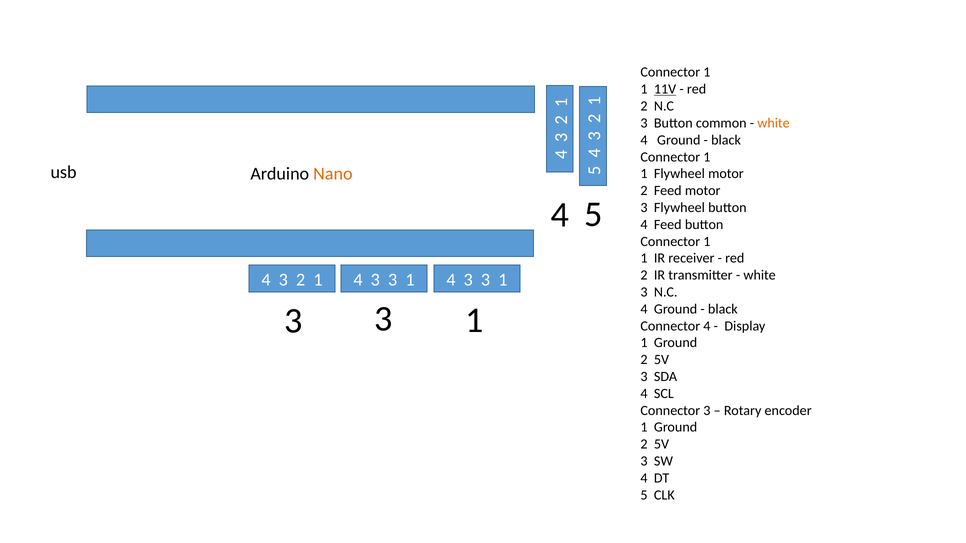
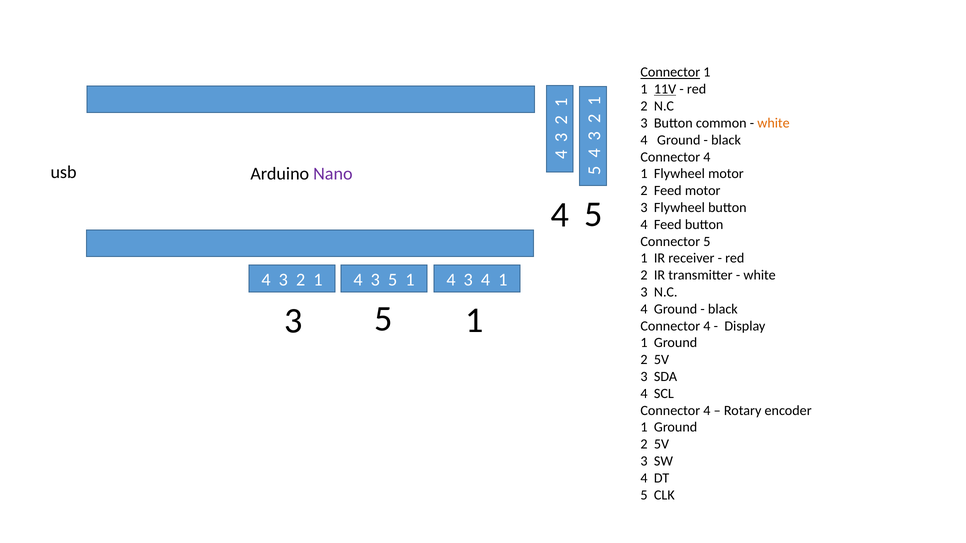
Connector at (670, 72) underline: none -> present
1 at (707, 157): 1 -> 4
Nano colour: orange -> purple
1 at (707, 242): 1 -> 5
3 at (393, 280): 3 -> 5
3 at (486, 280): 3 -> 4
3 at (384, 319): 3 -> 5
3 at (707, 411): 3 -> 4
